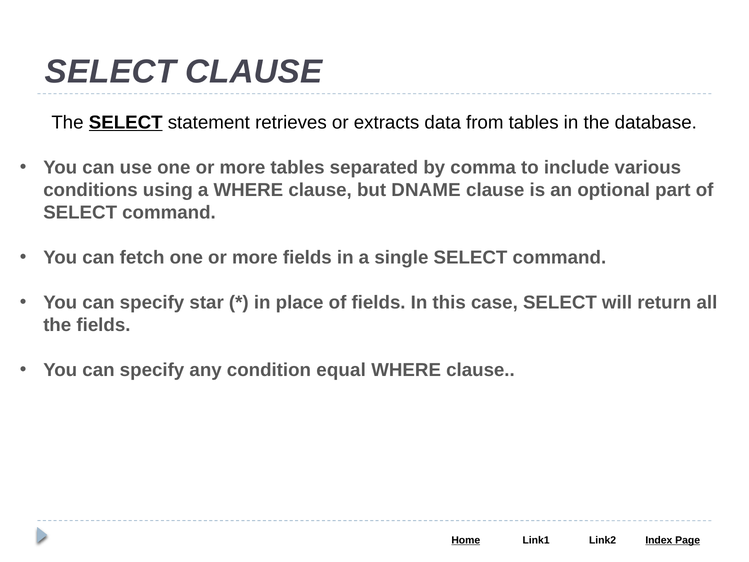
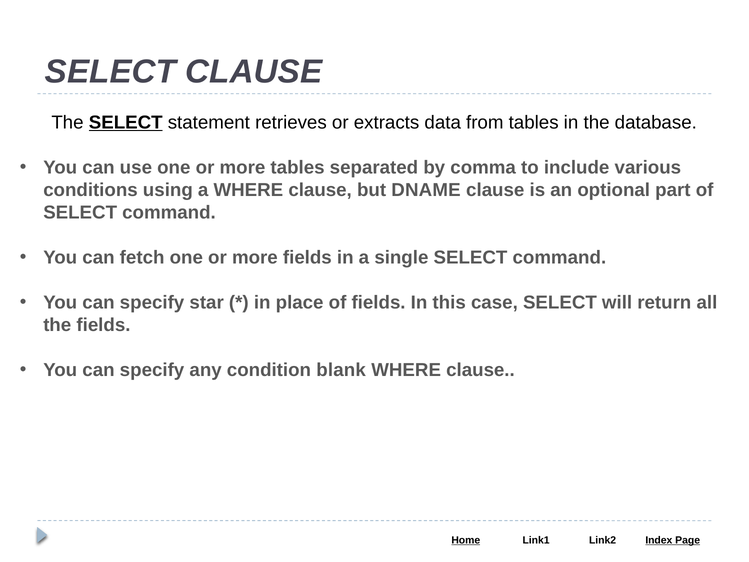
equal: equal -> blank
